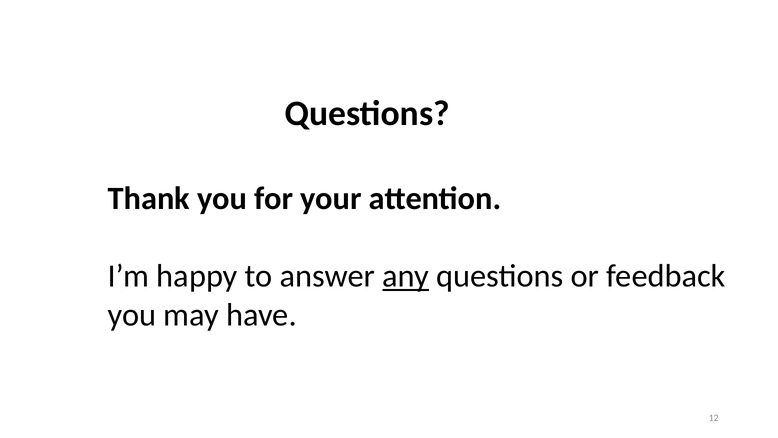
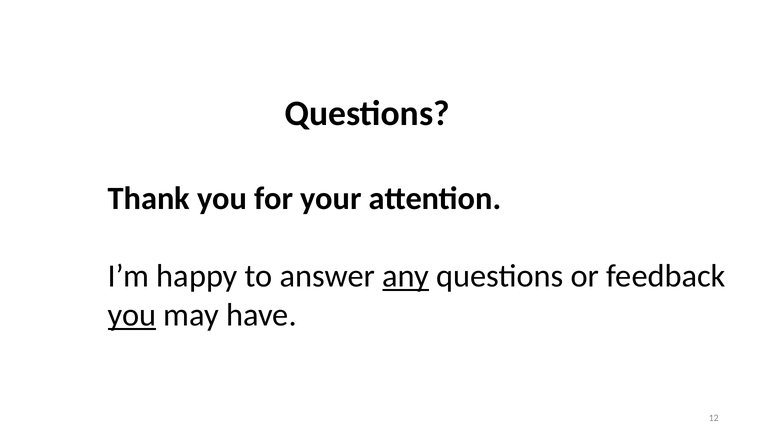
you at (132, 315) underline: none -> present
